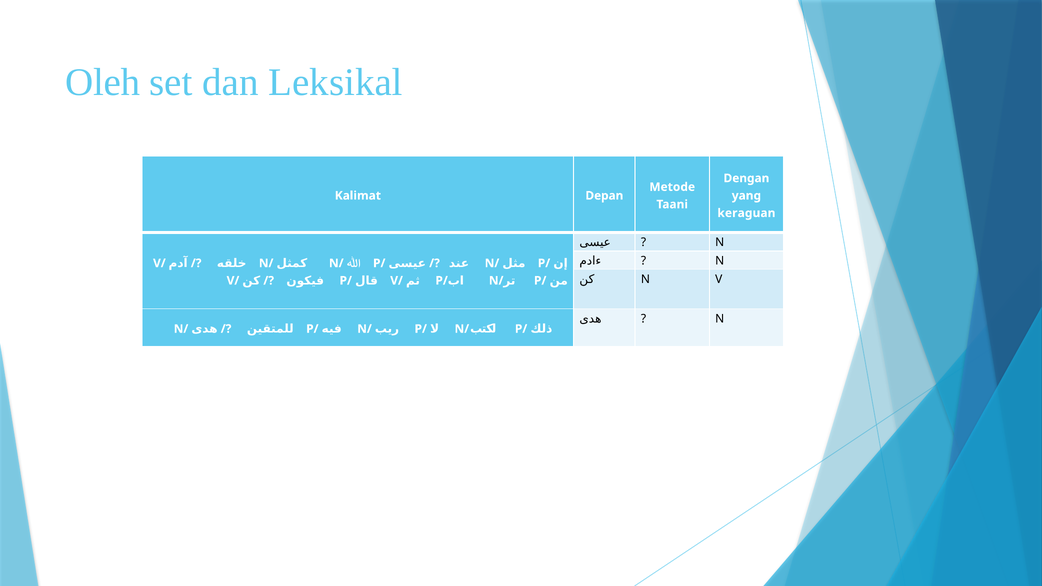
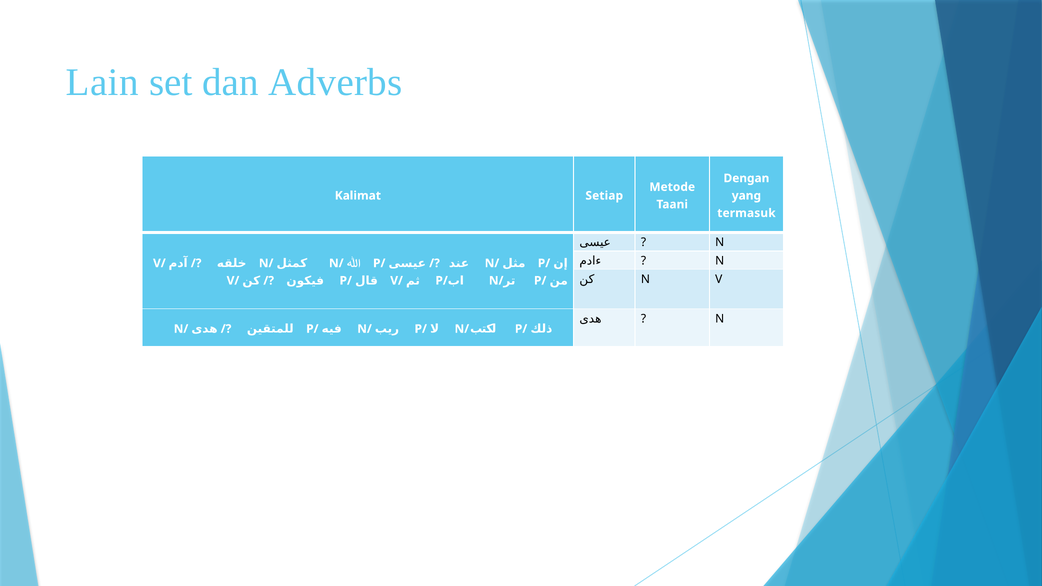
Oleh: Oleh -> Lain
Leksikal: Leksikal -> Adverbs
Depan: Depan -> Setiap
keraguan: keraguan -> termasuk
